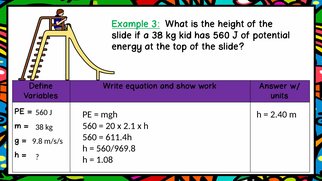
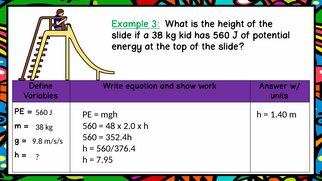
2.40: 2.40 -> 1.40
20: 20 -> 48
2.1: 2.1 -> 2.0
611.4h: 611.4h -> 352.4h
560/969.8: 560/969.8 -> 560/376.4
1.08: 1.08 -> 7.95
